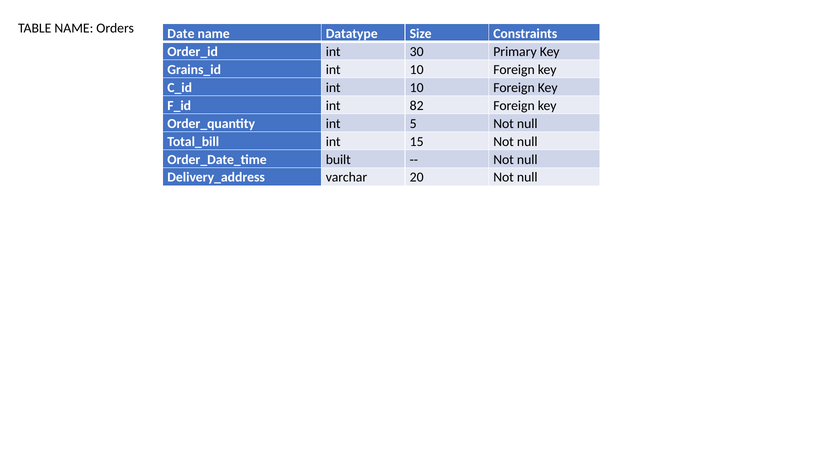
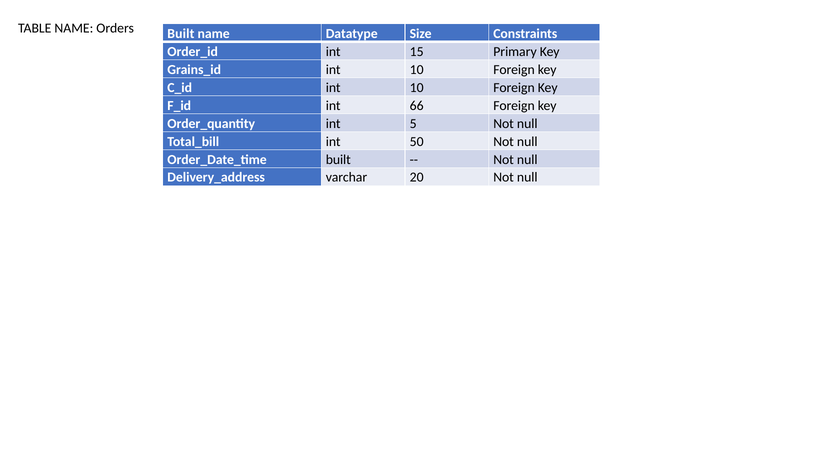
Date at (181, 34): Date -> Built
30: 30 -> 15
82: 82 -> 66
15: 15 -> 50
